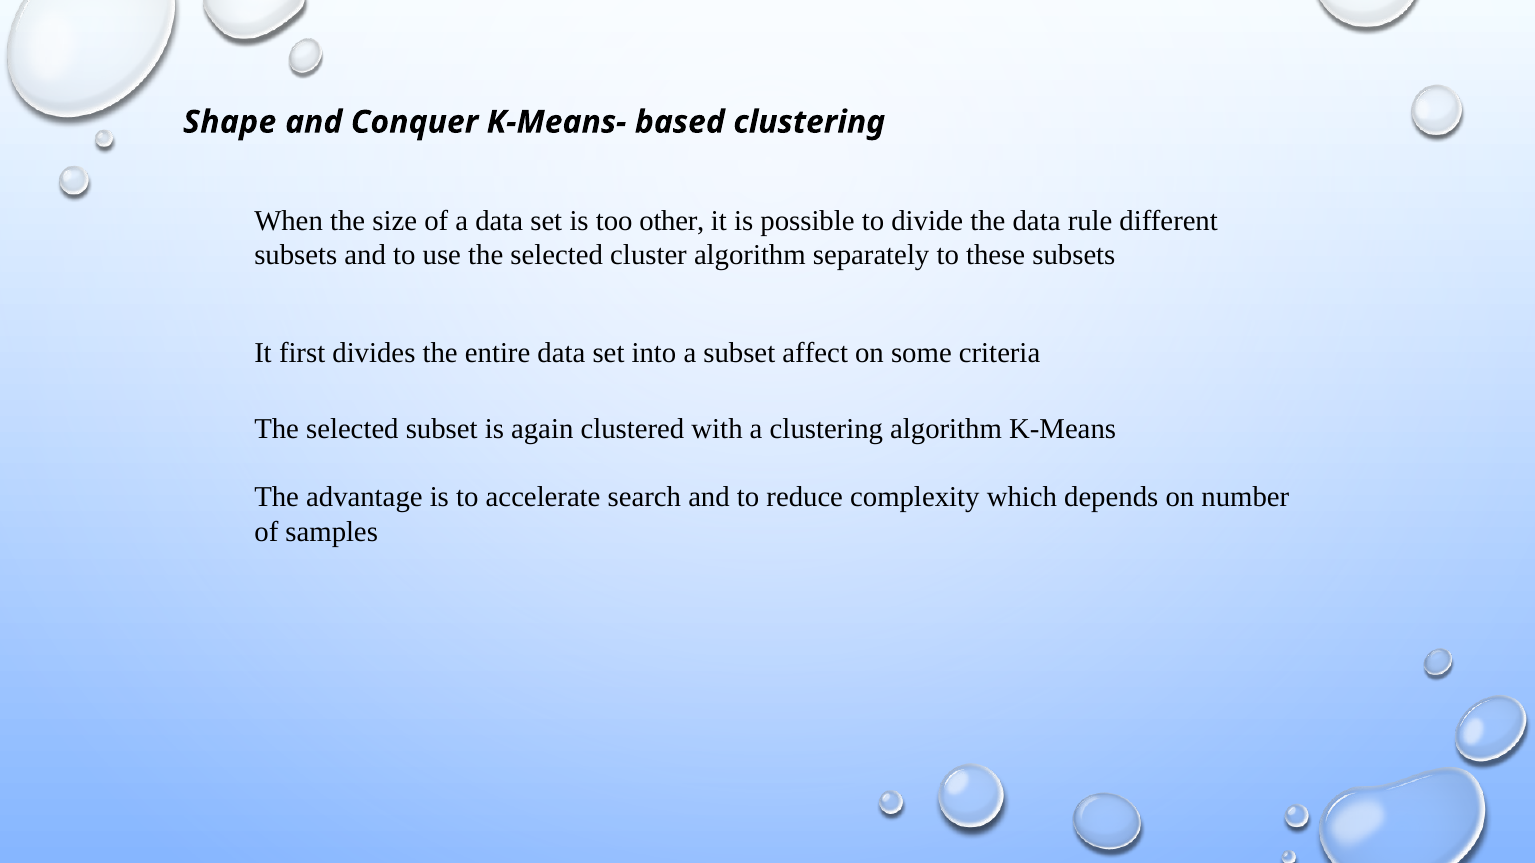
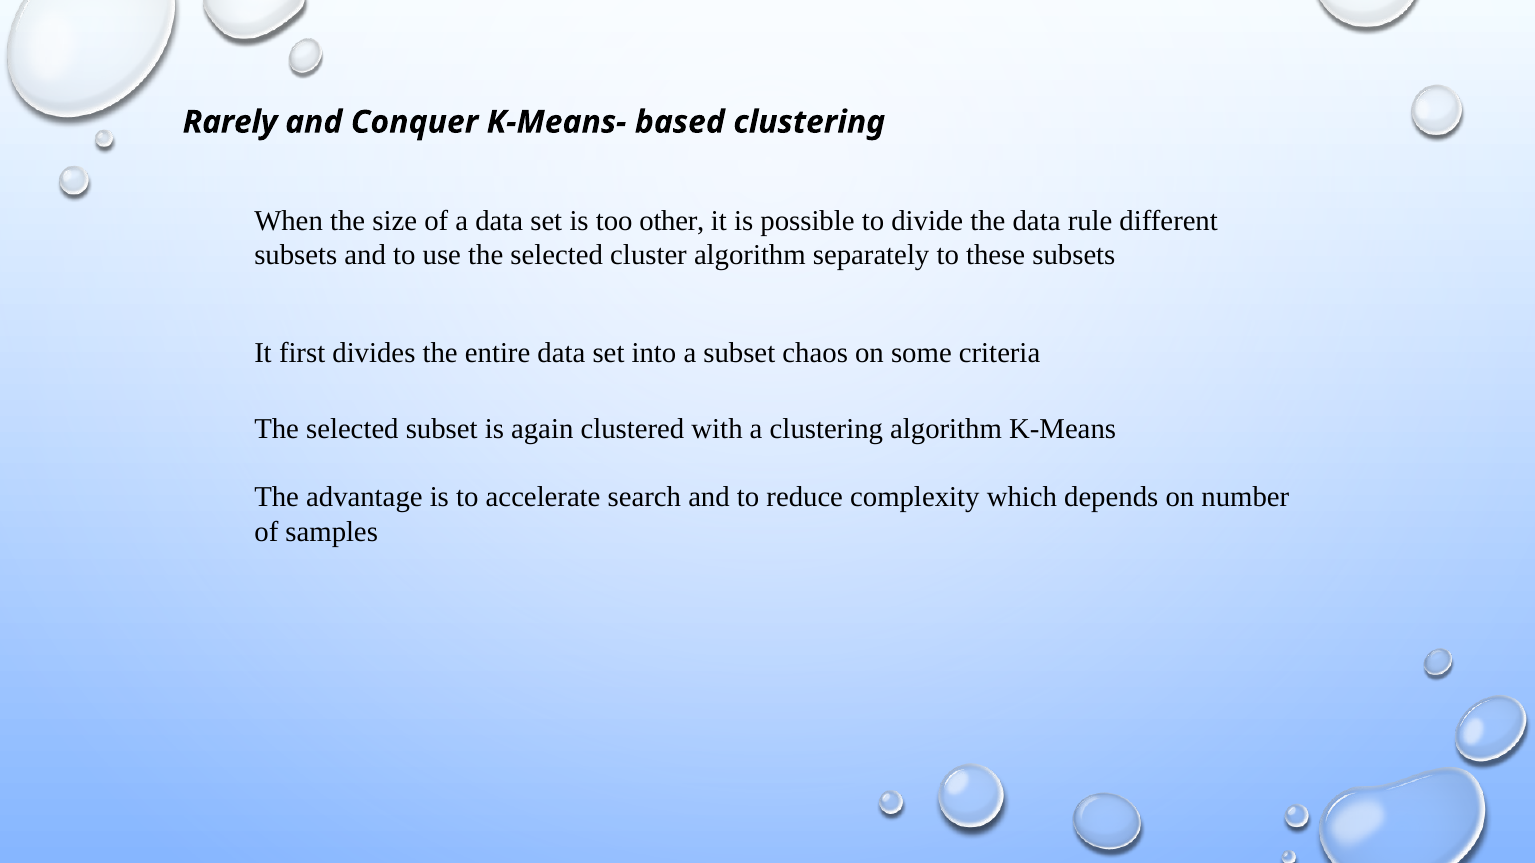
Shape: Shape -> Rarely
affect: affect -> chaos
